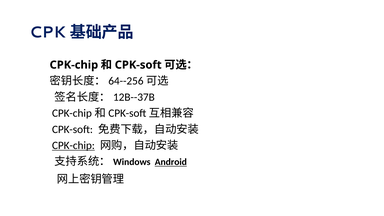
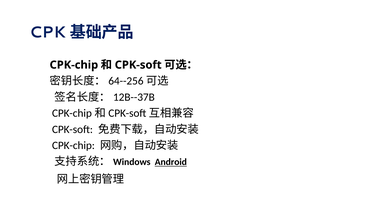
CPK-chip at (73, 145) underline: present -> none
